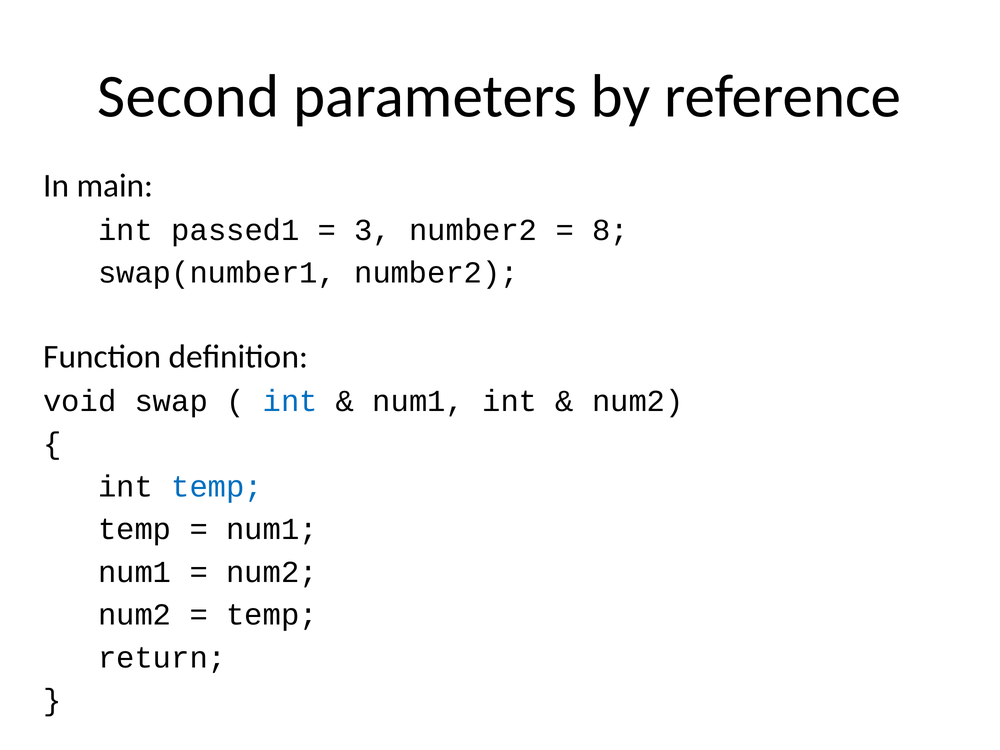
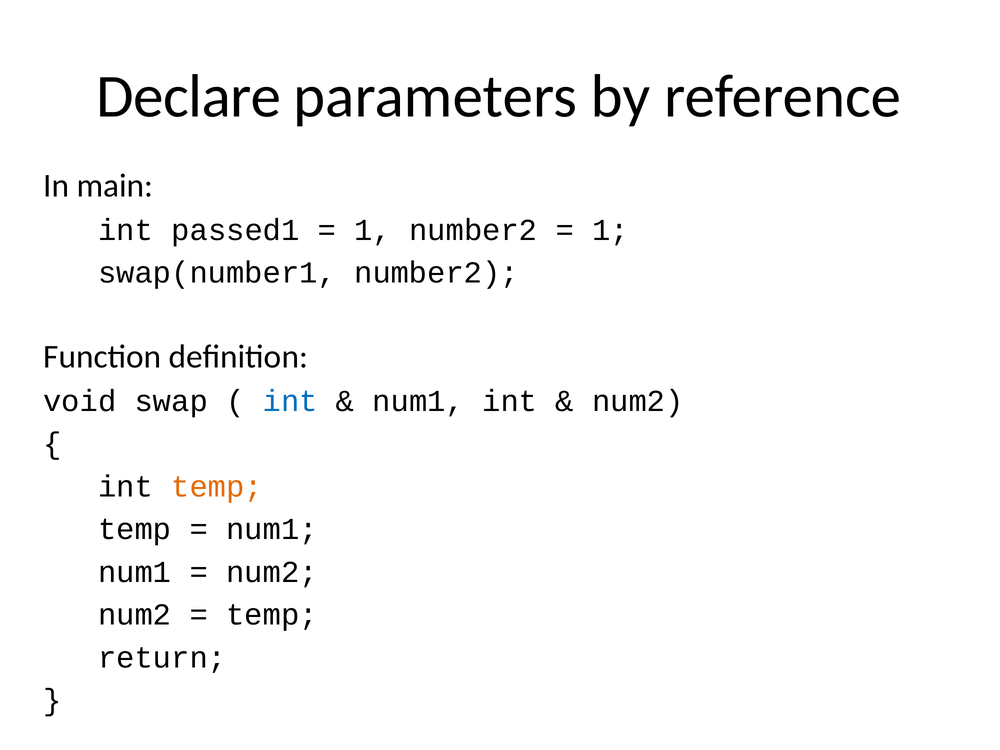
Second: Second -> Declare
3 at (373, 230): 3 -> 1
8 at (610, 230): 8 -> 1
temp at (217, 486) colour: blue -> orange
